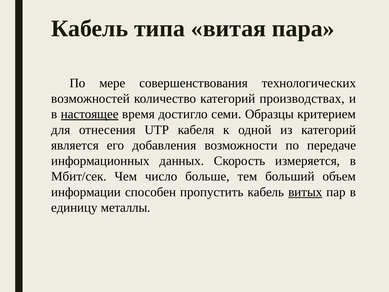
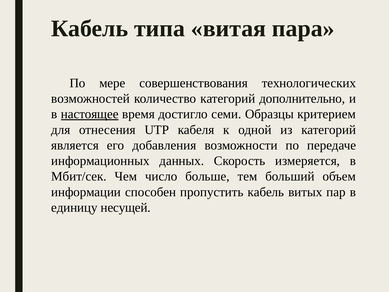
производствах: производствах -> дополнительно
витых underline: present -> none
металлы: металлы -> несущей
